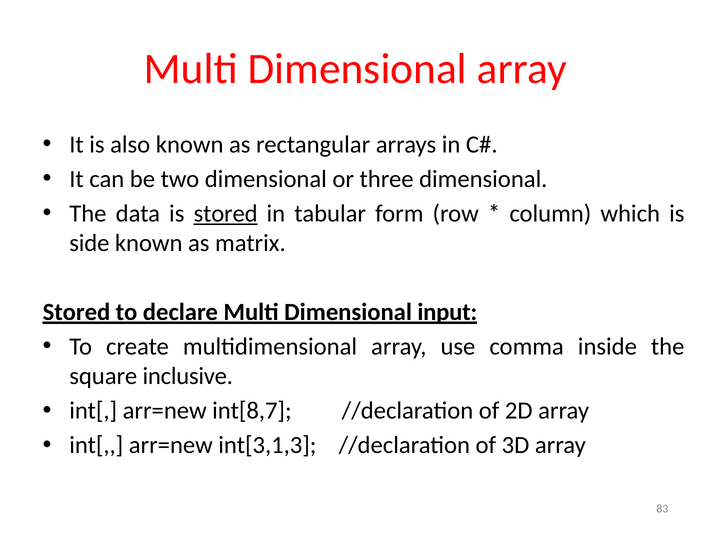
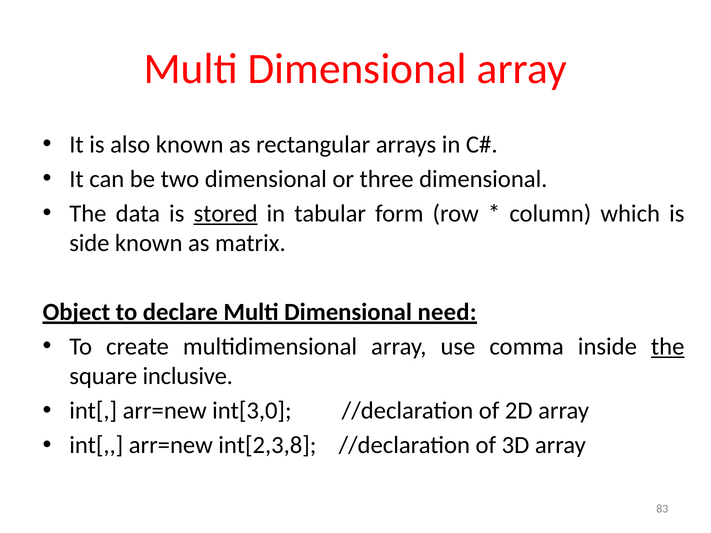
Stored at (76, 312): Stored -> Object
input: input -> need
the at (668, 347) underline: none -> present
int[8,7: int[8,7 -> int[3,0
int[3,1,3: int[3,1,3 -> int[2,3,8
